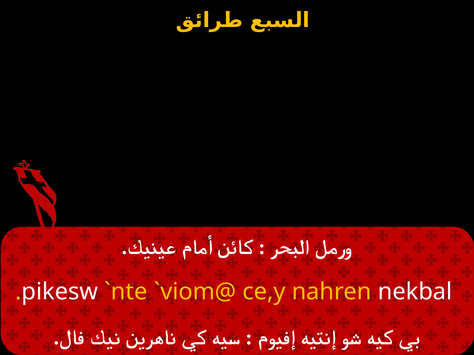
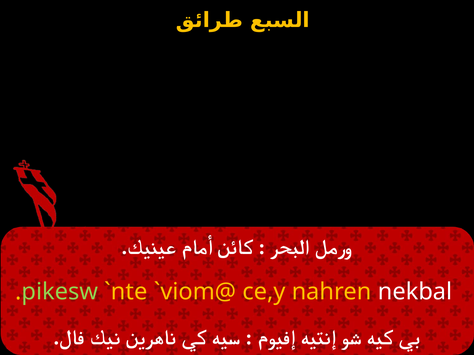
pikesw colour: white -> light green
